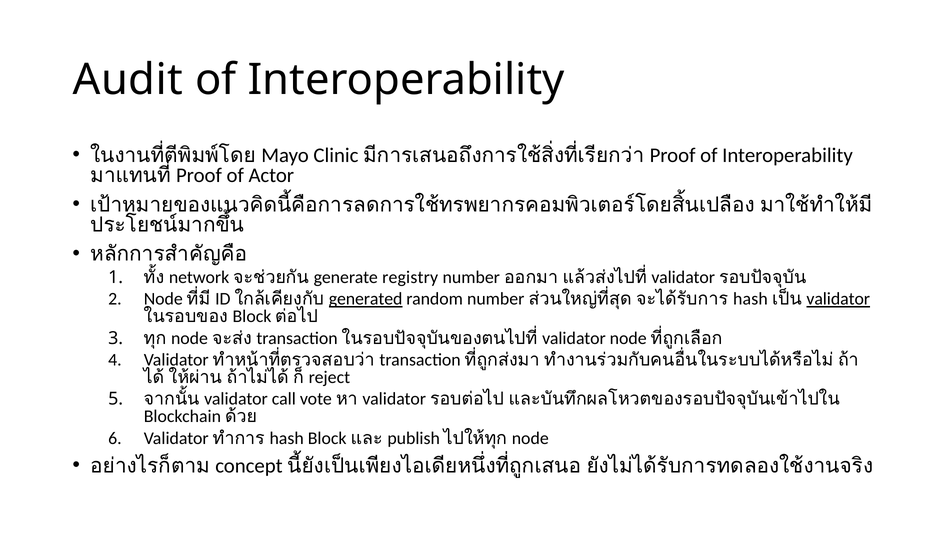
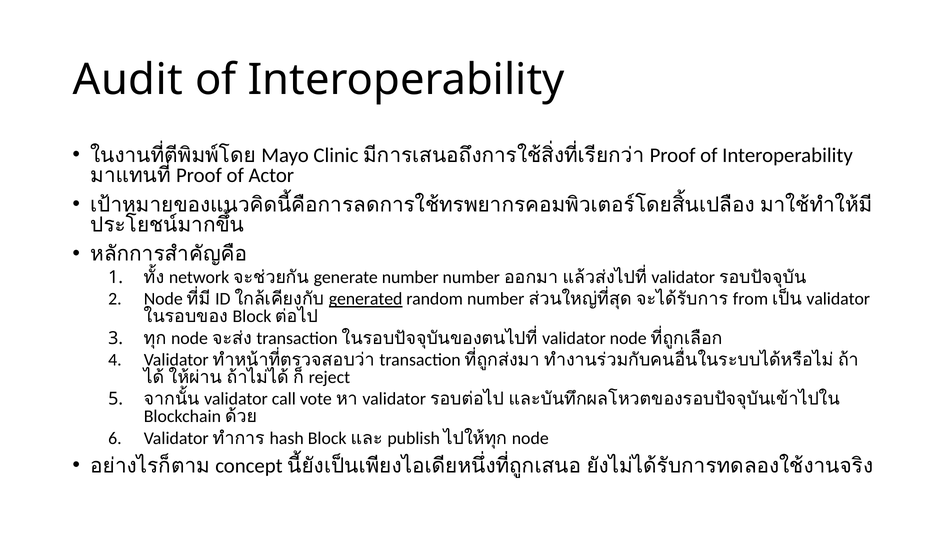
generate registry: registry -> number
hash at (750, 299): hash -> from
validator at (838, 299) underline: present -> none
